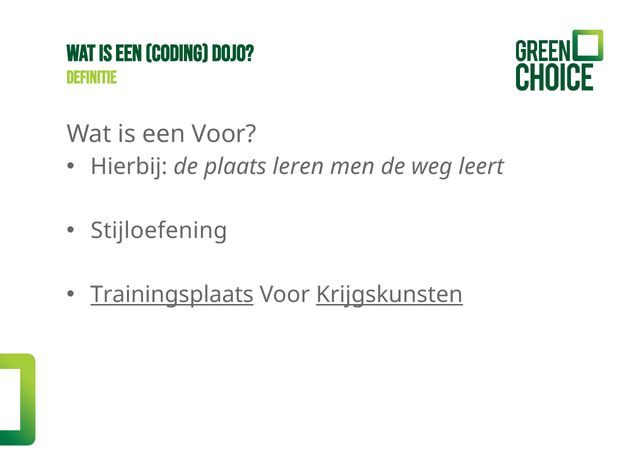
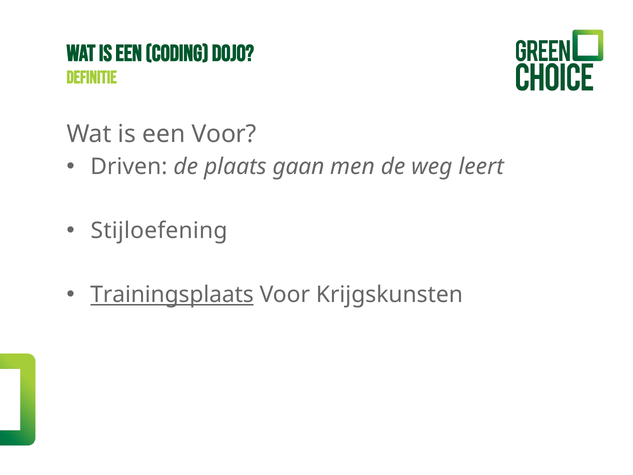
Hierbij: Hierbij -> Driven
leren: leren -> gaan
Krijgskunsten underline: present -> none
